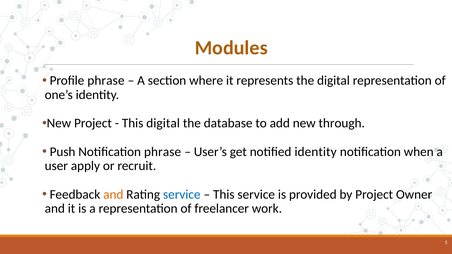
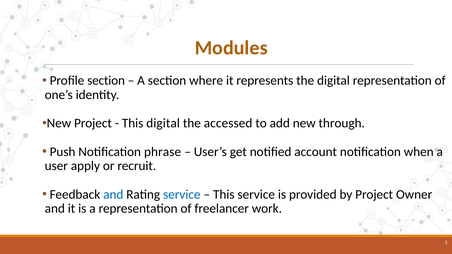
Profile phrase: phrase -> section
database: database -> accessed
notified identity: identity -> account
and at (113, 195) colour: orange -> blue
